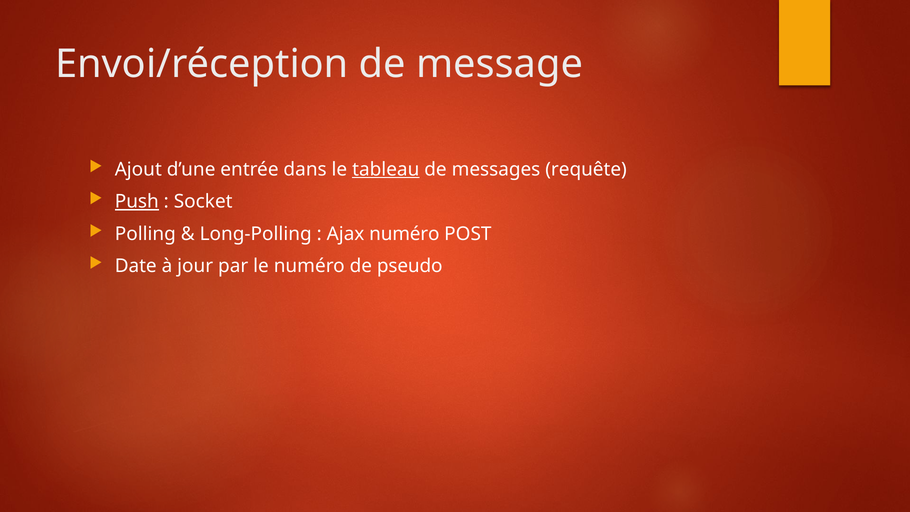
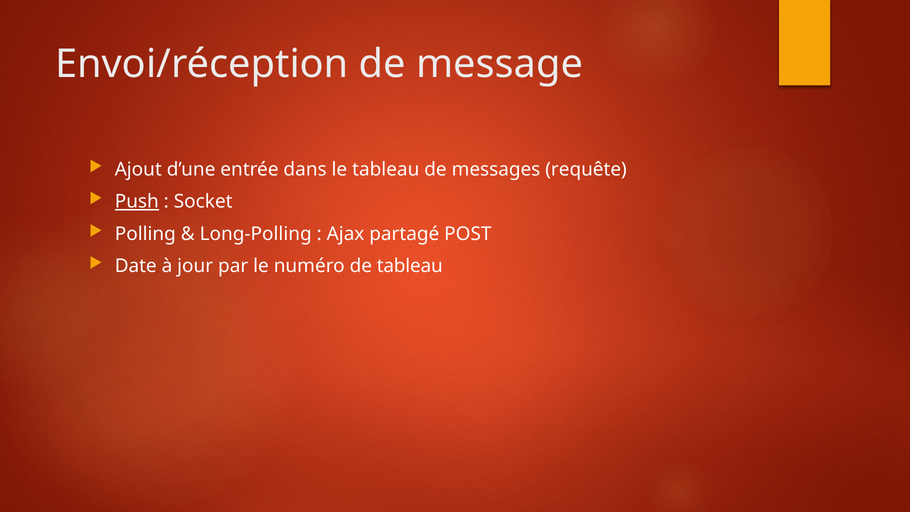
tableau at (386, 169) underline: present -> none
Ajax numéro: numéro -> partagé
de pseudo: pseudo -> tableau
